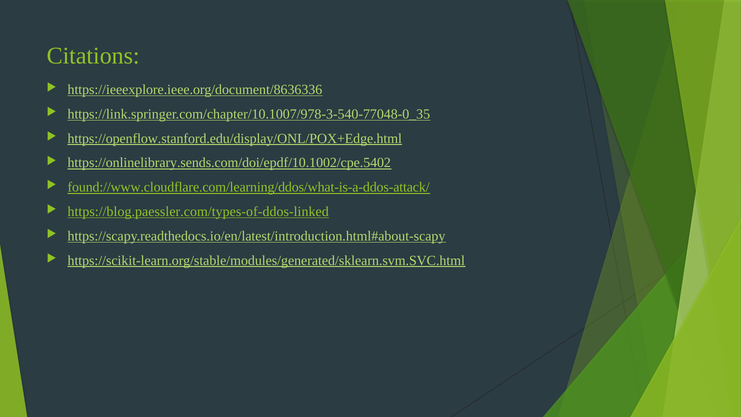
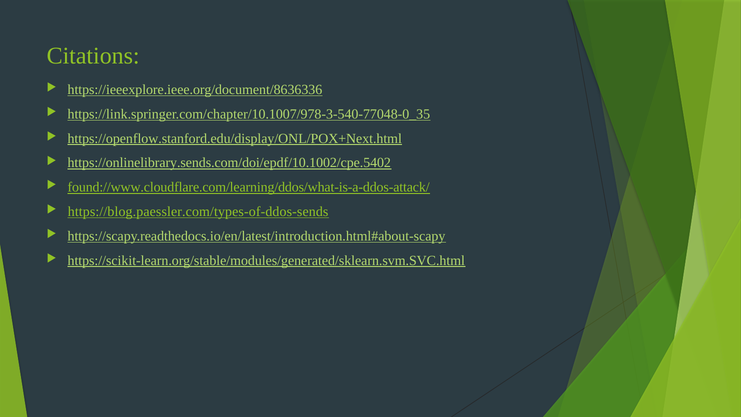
https://openflow.stanford.edu/display/ONL/POX+Edge.html: https://openflow.stanford.edu/display/ONL/POX+Edge.html -> https://openflow.stanford.edu/display/ONL/POX+Next.html
https://blog.paessler.com/types-of-ddos-linked: https://blog.paessler.com/types-of-ddos-linked -> https://blog.paessler.com/types-of-ddos-sends
